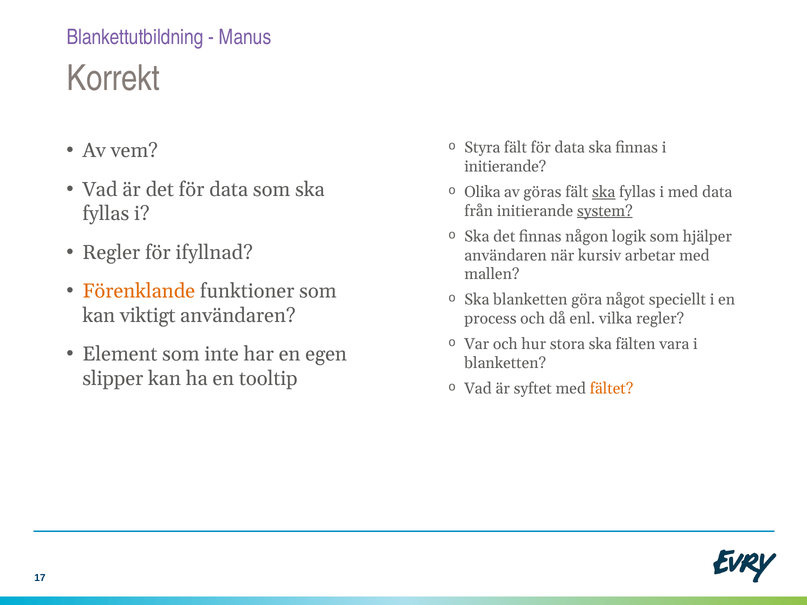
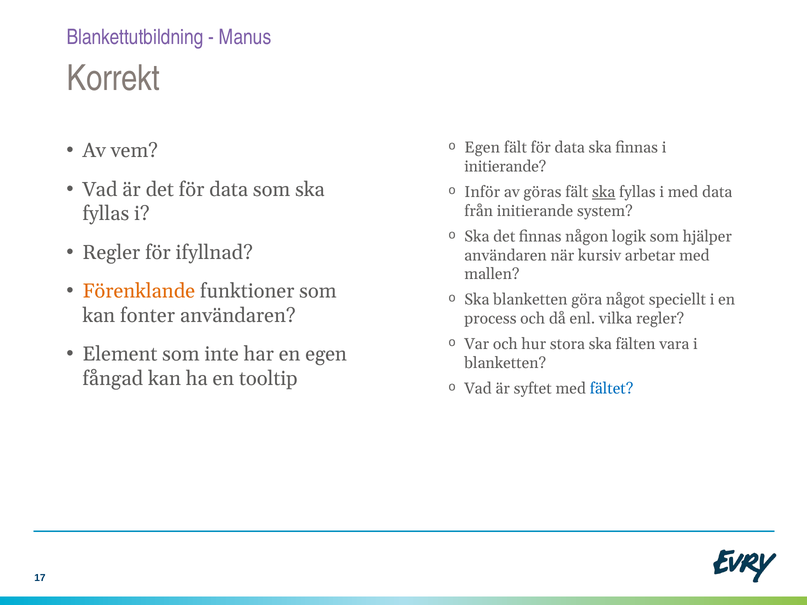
Styra at (482, 148): Styra -> Egen
Olika: Olika -> Inför
system underline: present -> none
viktigt: viktigt -> fonter
slipper: slipper -> fångad
fältet colour: orange -> blue
